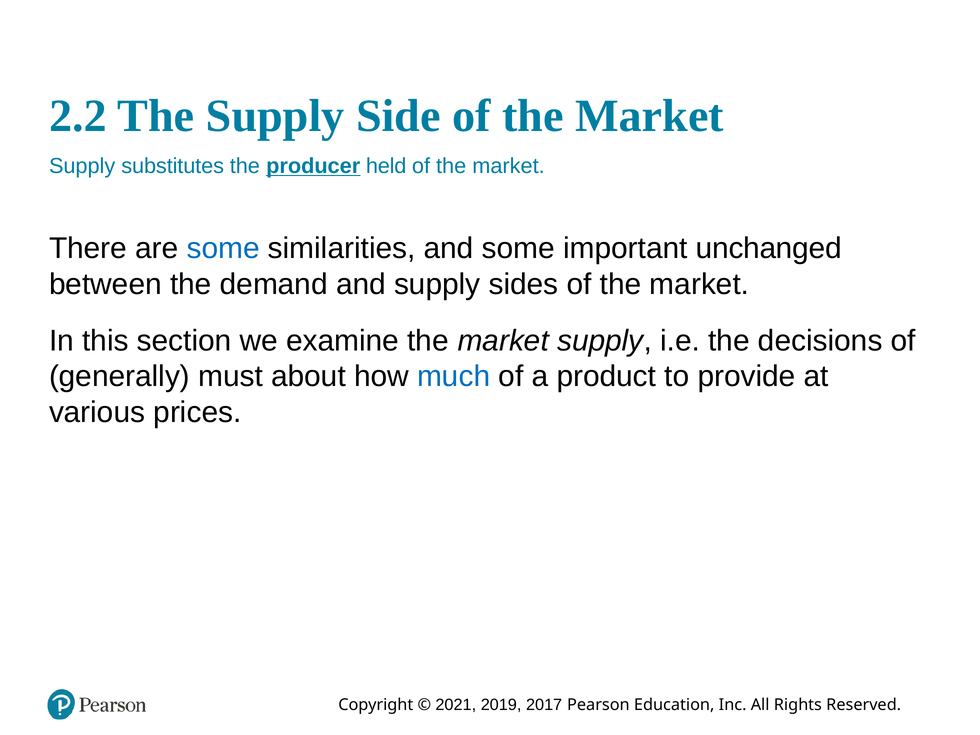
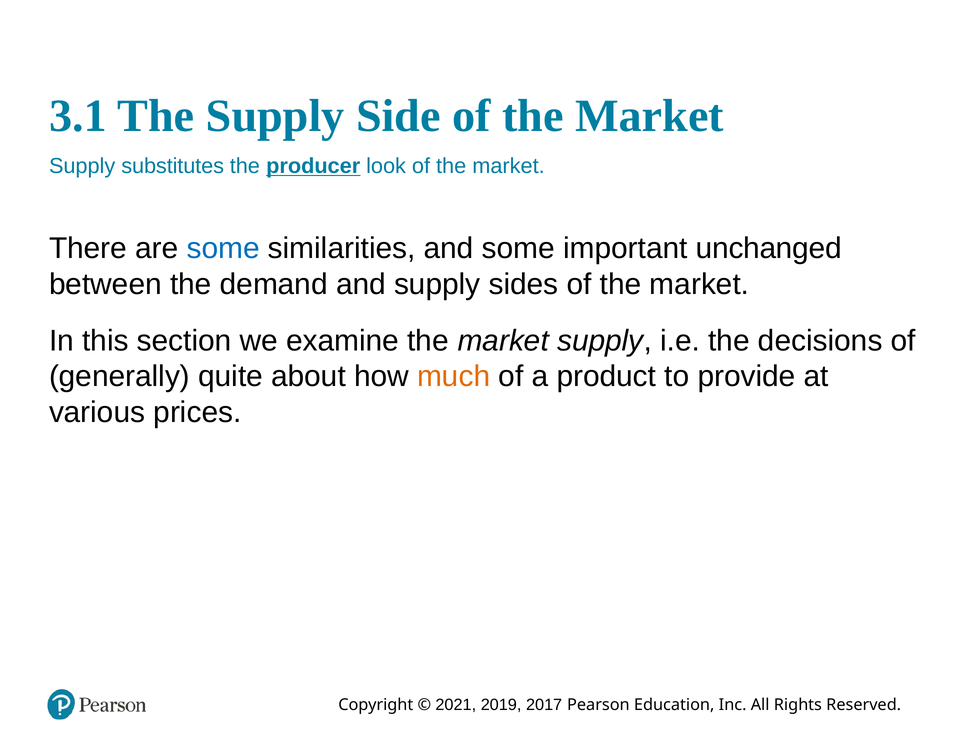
2.2: 2.2 -> 3.1
held: held -> look
must: must -> quite
much colour: blue -> orange
